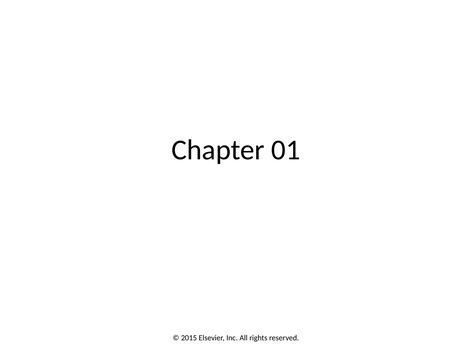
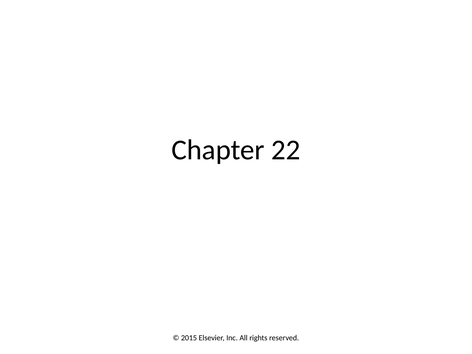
01: 01 -> 22
